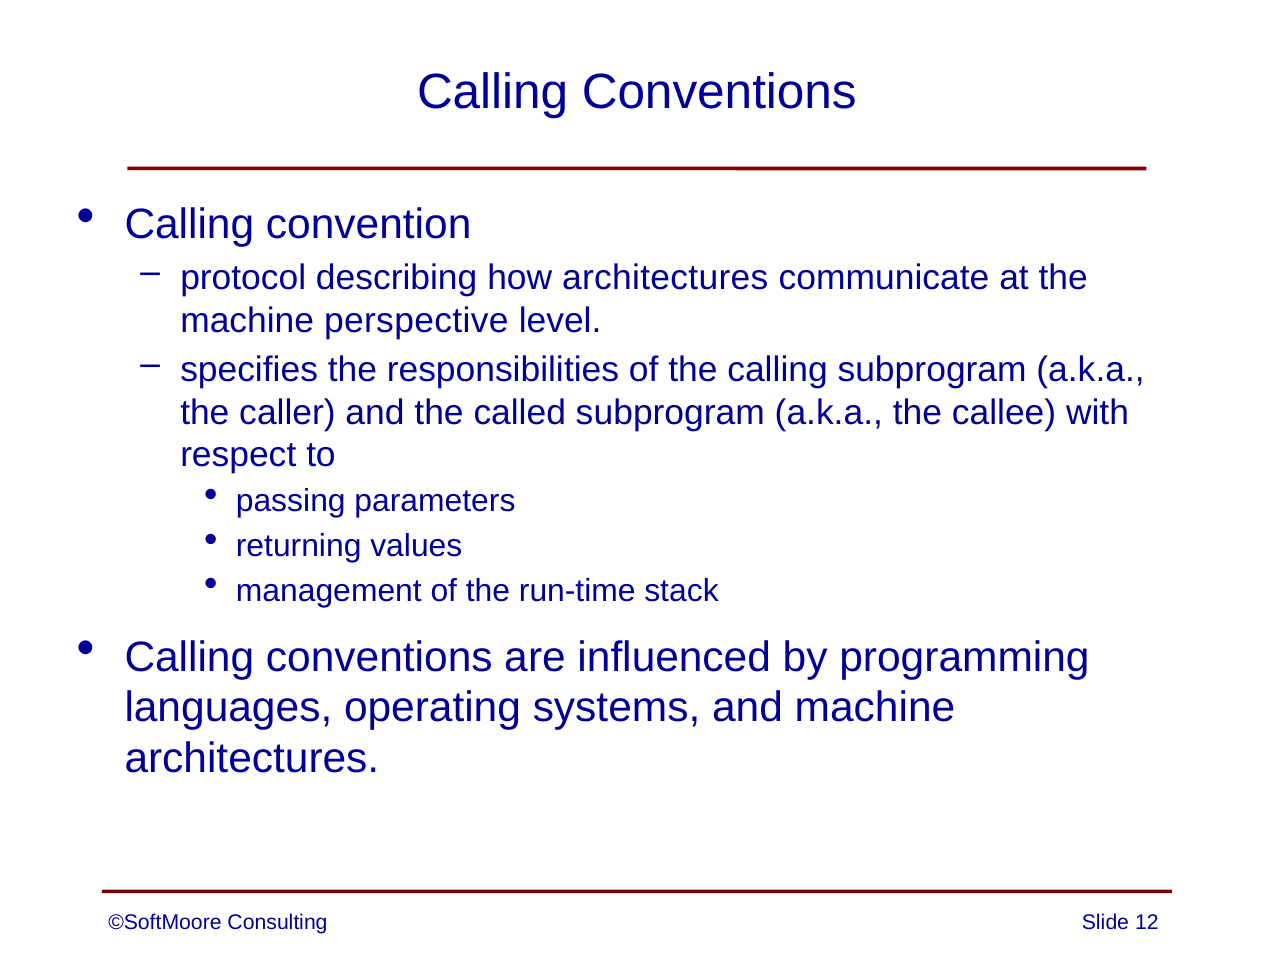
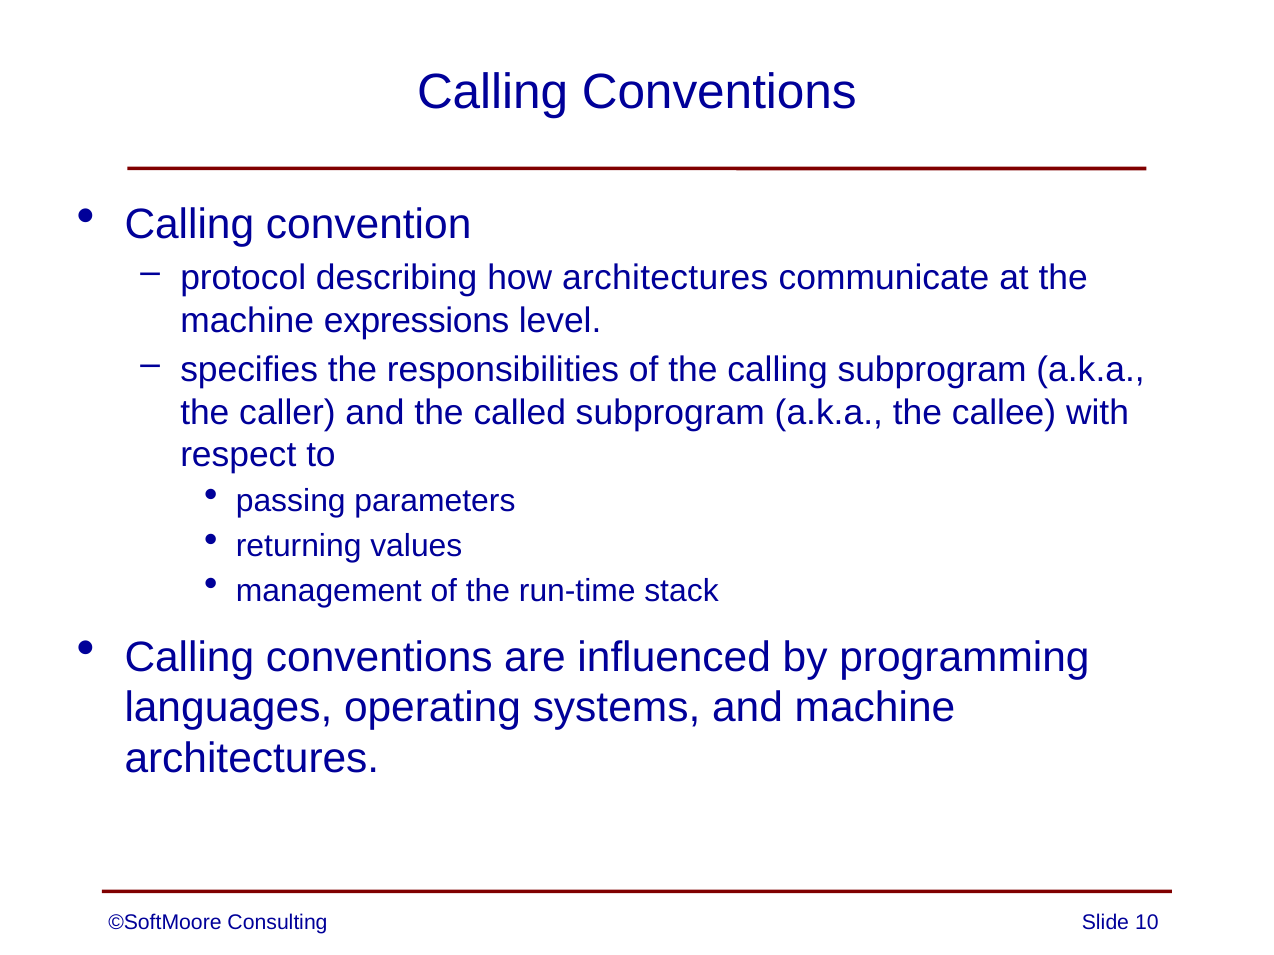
perspective: perspective -> expressions
12: 12 -> 10
